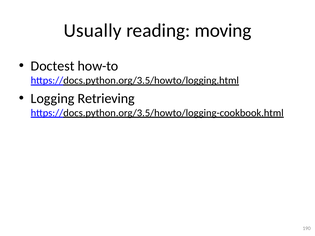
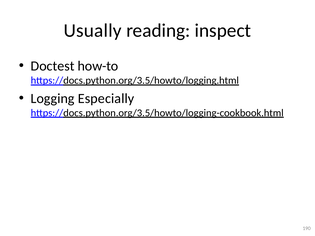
moving: moving -> inspect
Retrieving: Retrieving -> Especially
